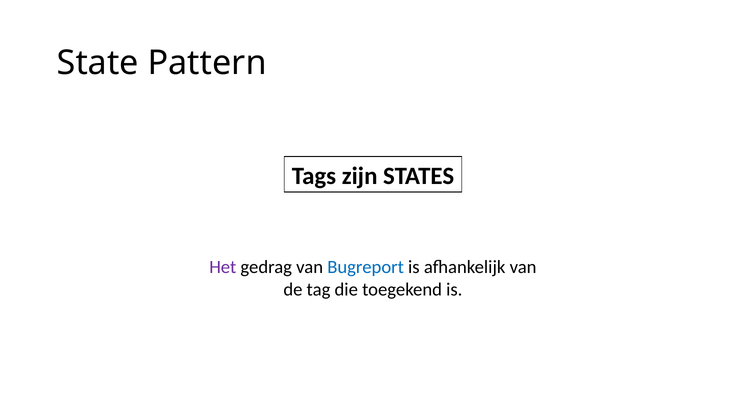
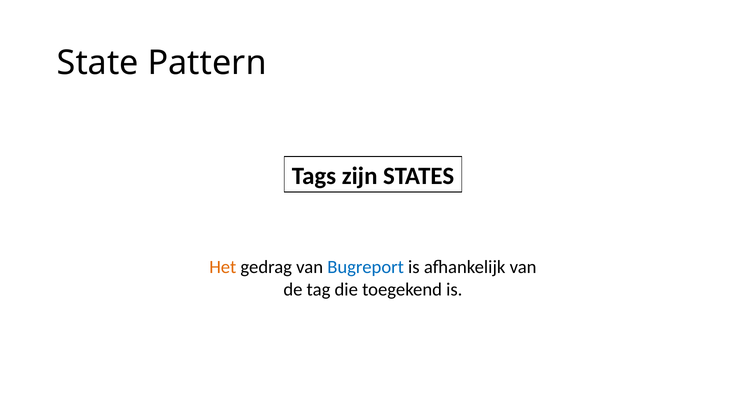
Het colour: purple -> orange
